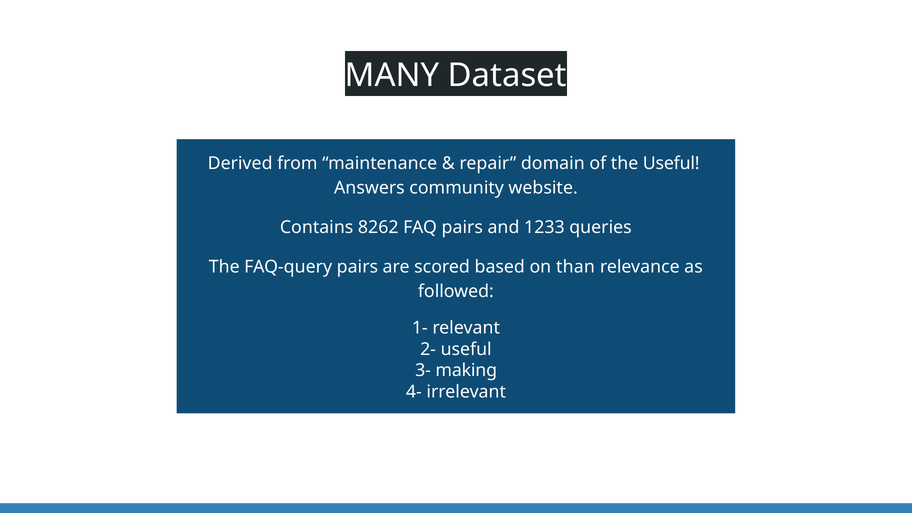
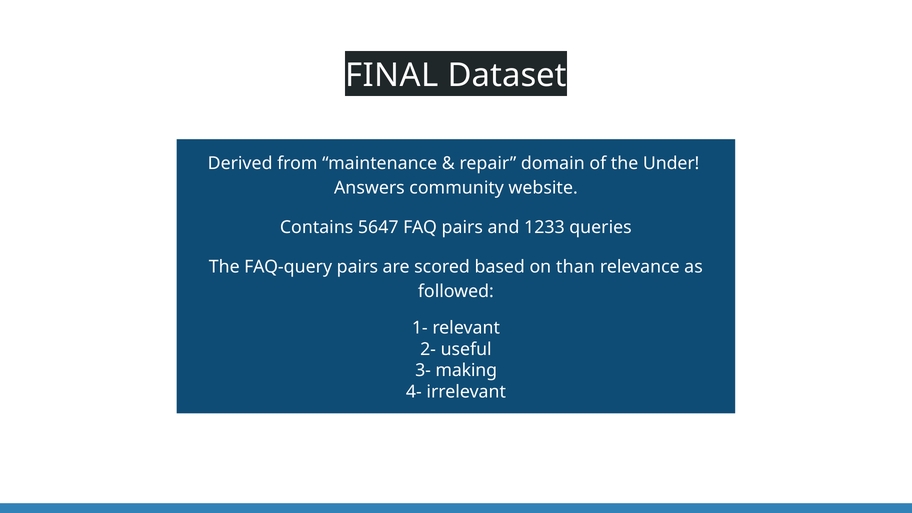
MANY: MANY -> FINAL
the Useful: Useful -> Under
8262: 8262 -> 5647
